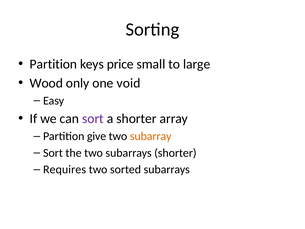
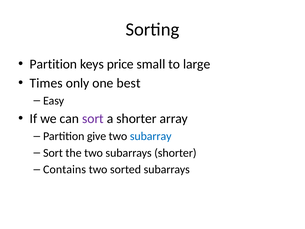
Wood: Wood -> Times
void: void -> best
subarray colour: orange -> blue
Requires: Requires -> Contains
